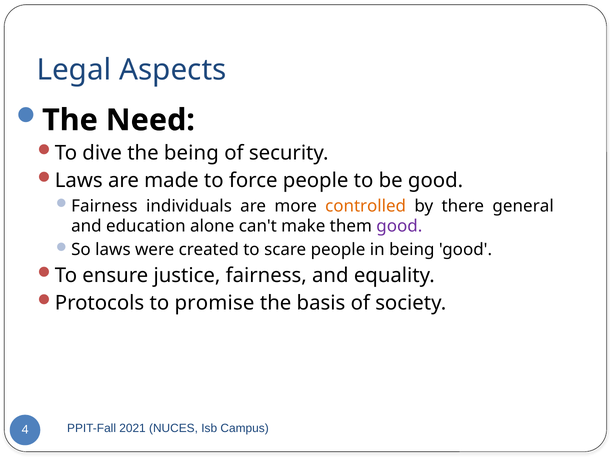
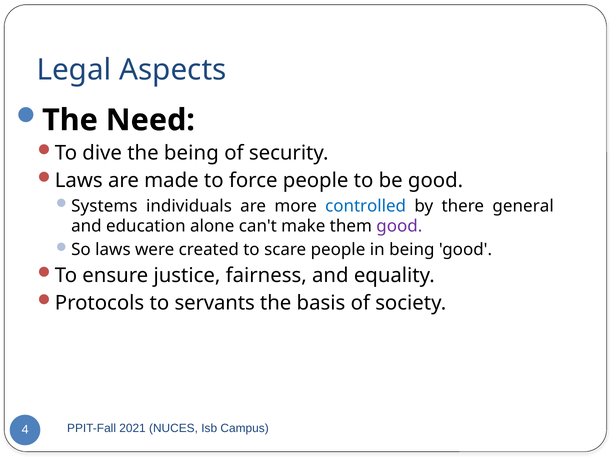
Fairness at (104, 206): Fairness -> Systems
controlled colour: orange -> blue
promise: promise -> servants
